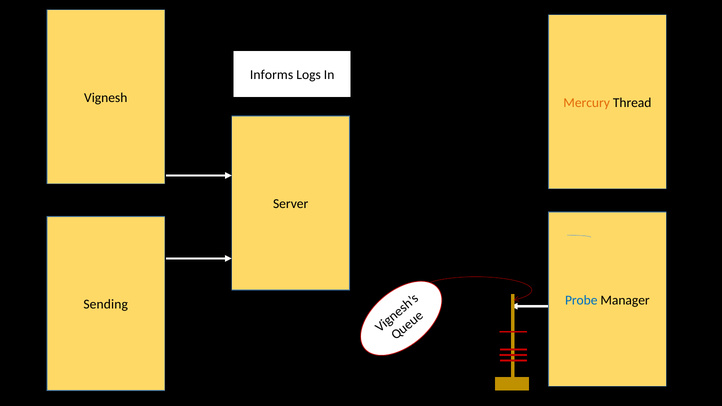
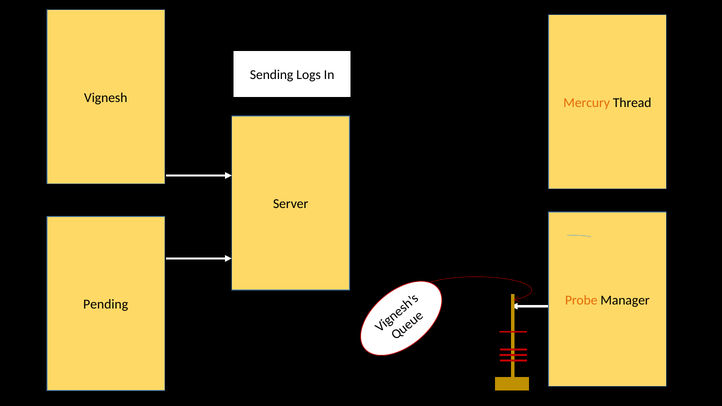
Informs: Informs -> Sending
Probe colour: blue -> orange
Sending: Sending -> Pending
